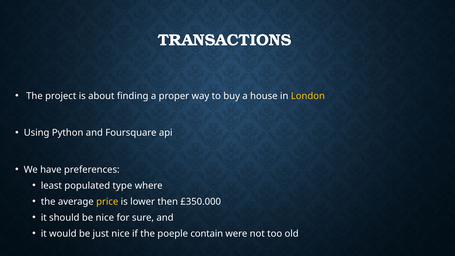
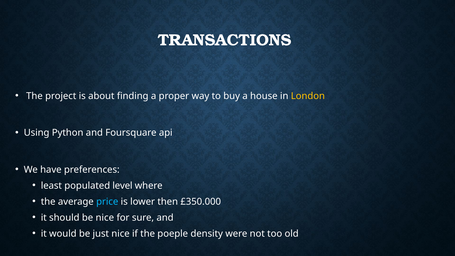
type: type -> level
price colour: yellow -> light blue
contain: contain -> density
